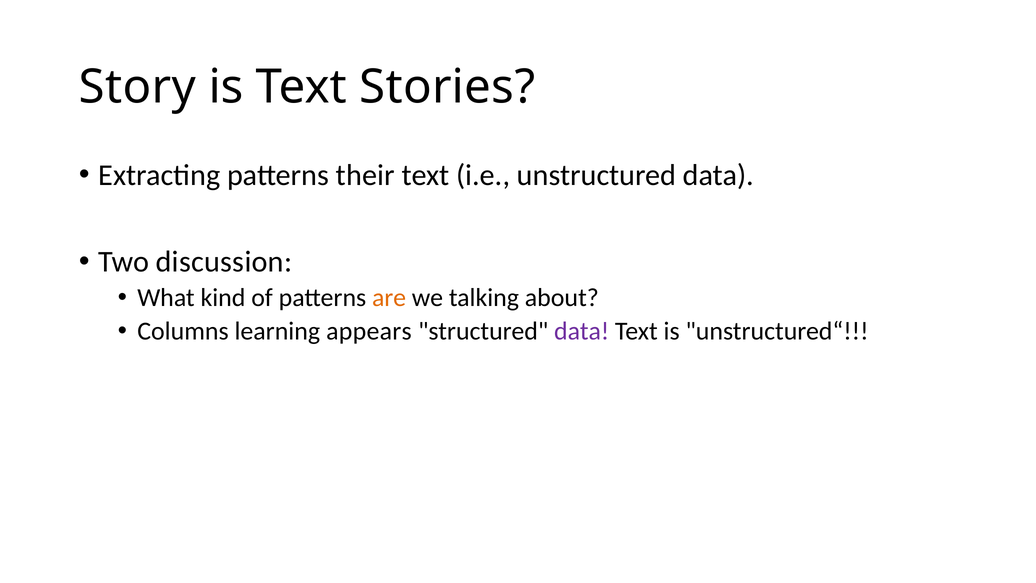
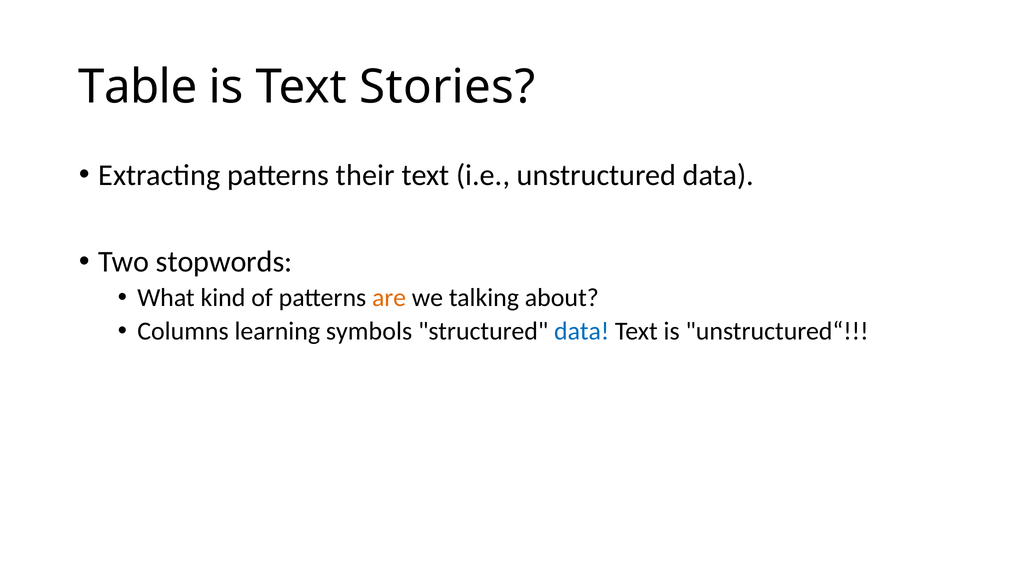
Story: Story -> Table
discussion: discussion -> stopwords
appears: appears -> symbols
data at (582, 331) colour: purple -> blue
